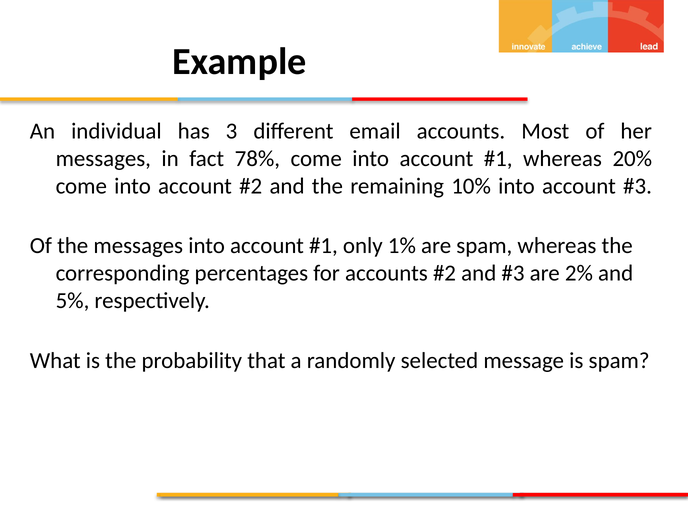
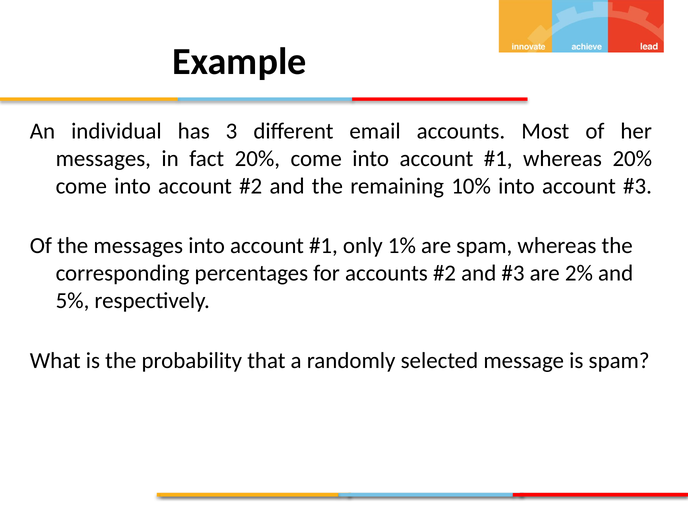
fact 78%: 78% -> 20%
